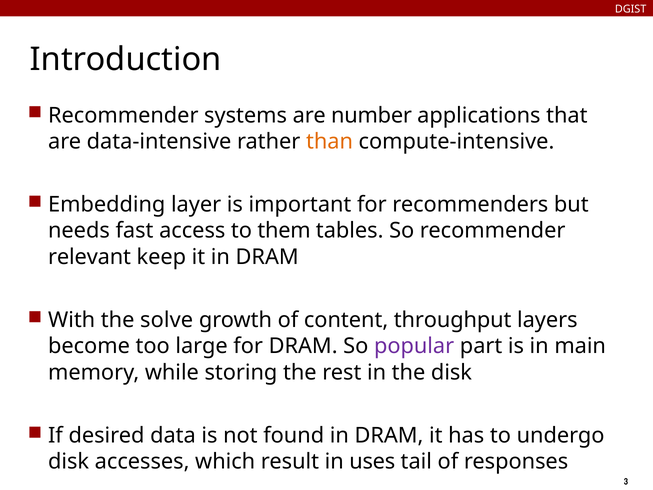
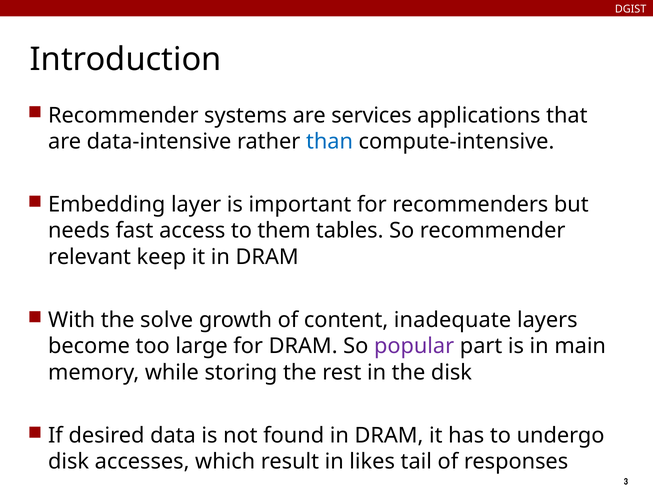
number: number -> services
than colour: orange -> blue
throughput: throughput -> inadequate
uses: uses -> likes
